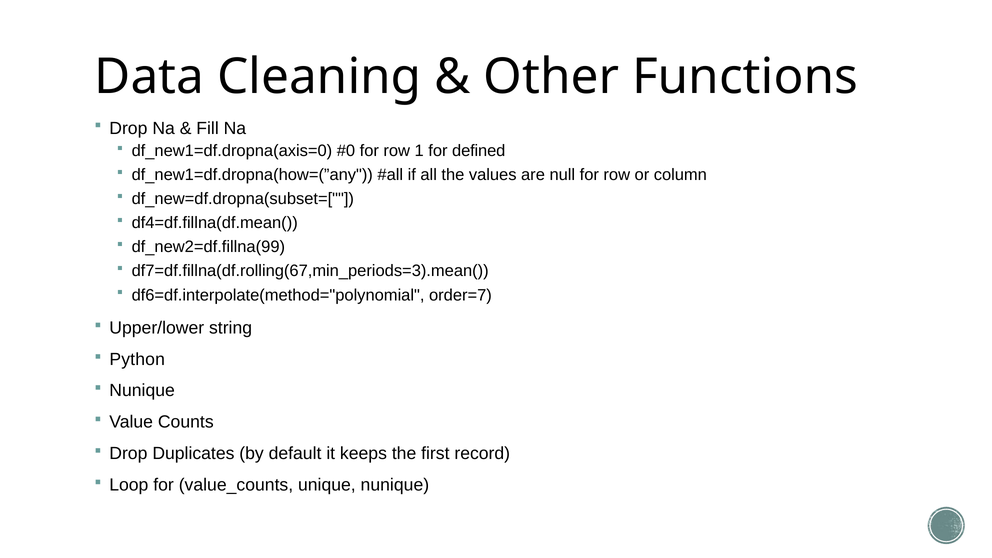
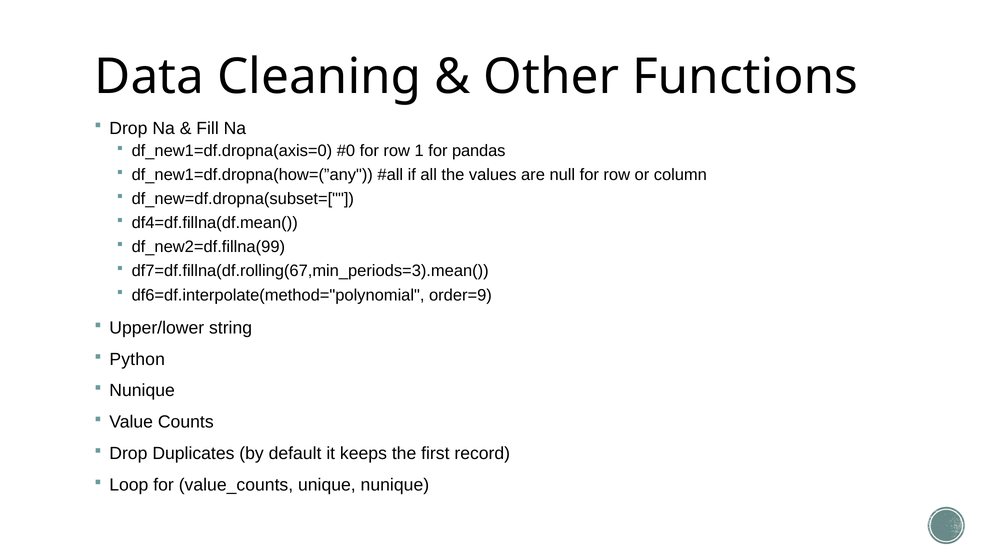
defined: defined -> pandas
order=7: order=7 -> order=9
